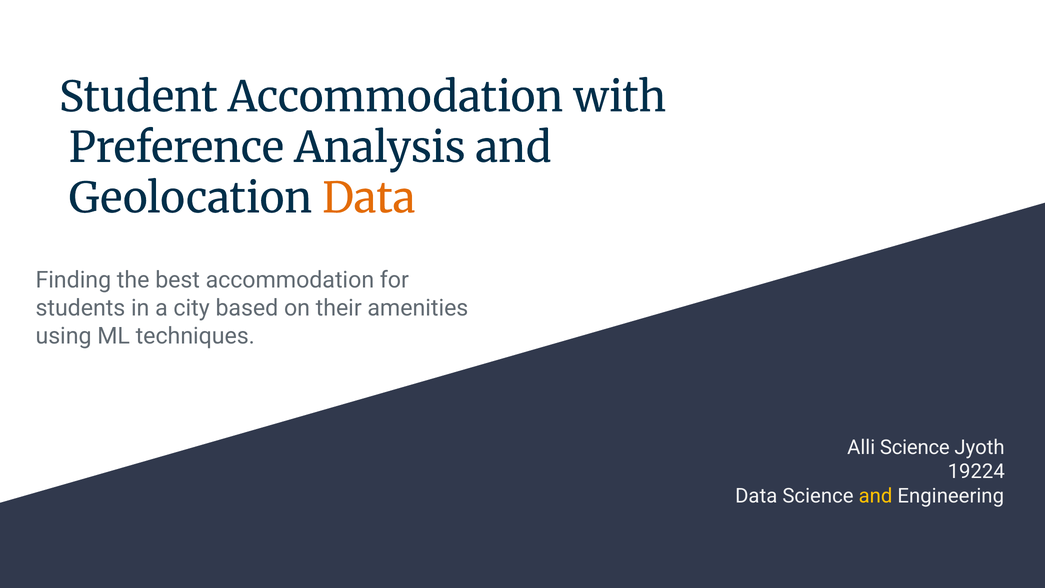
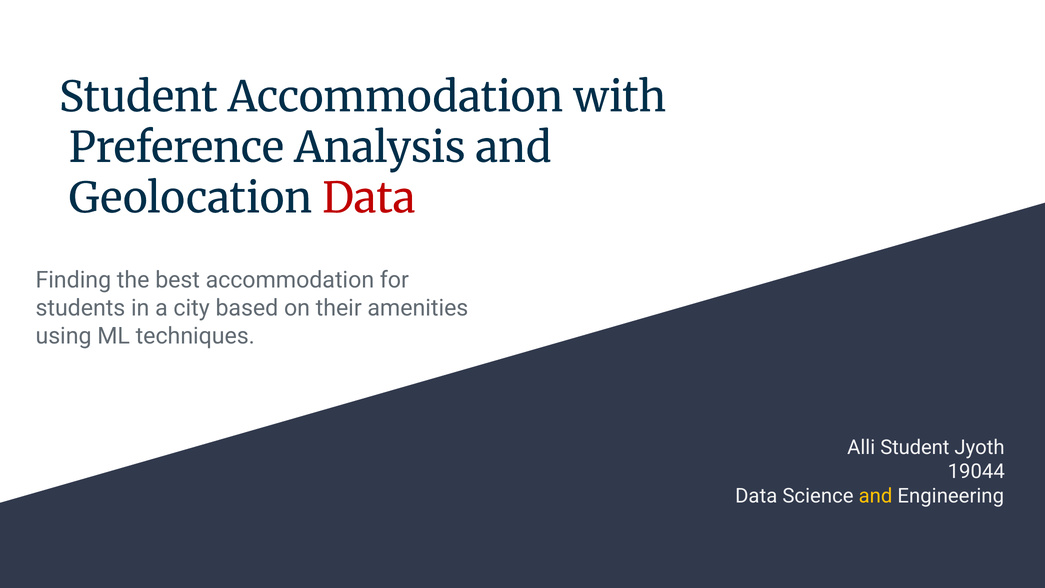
Data at (369, 198) colour: orange -> red
Alli Science: Science -> Student
19224: 19224 -> 19044
